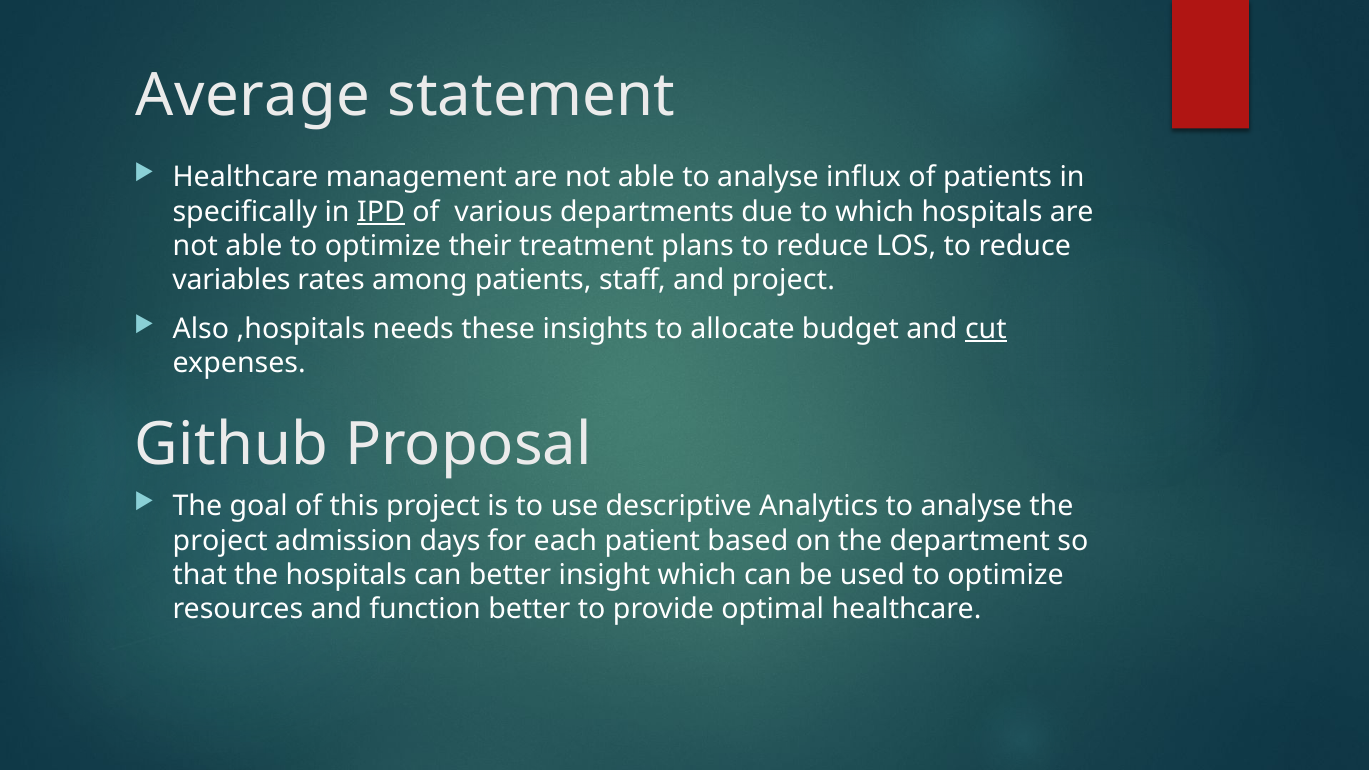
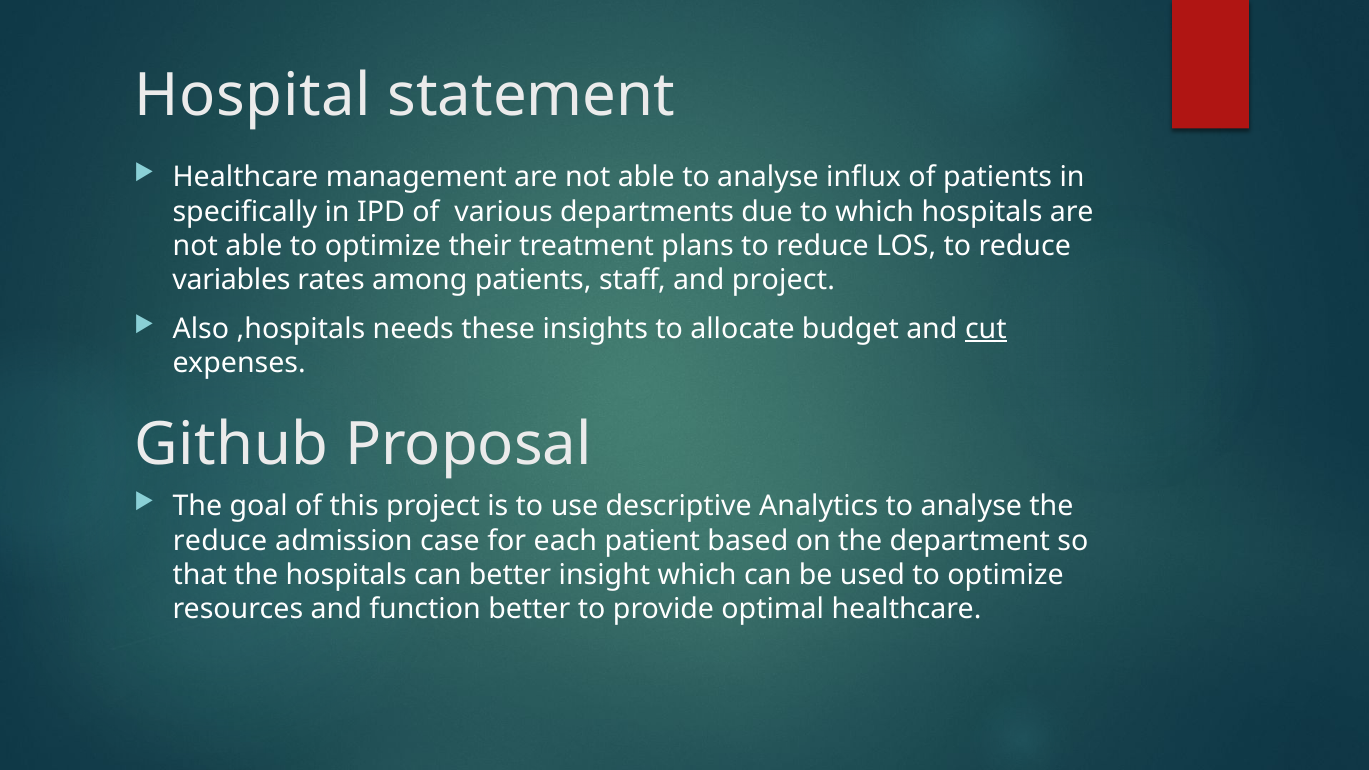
Average: Average -> Hospital
IPD underline: present -> none
project at (220, 541): project -> reduce
days: days -> case
